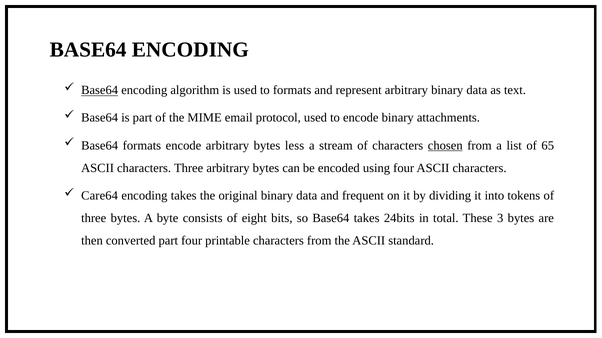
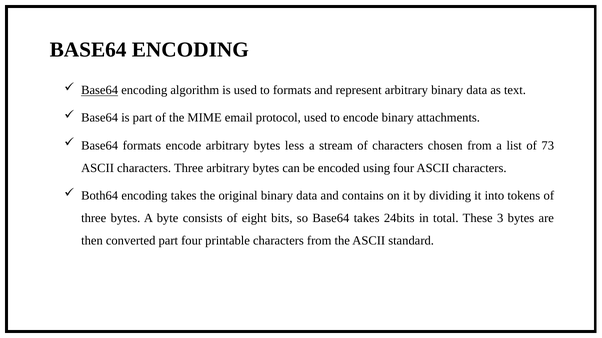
chosen underline: present -> none
65: 65 -> 73
Care64: Care64 -> Both64
frequent: frequent -> contains
